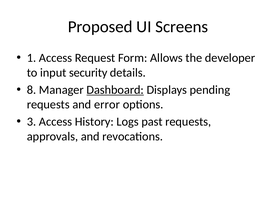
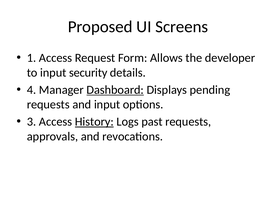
8: 8 -> 4
and error: error -> input
History underline: none -> present
